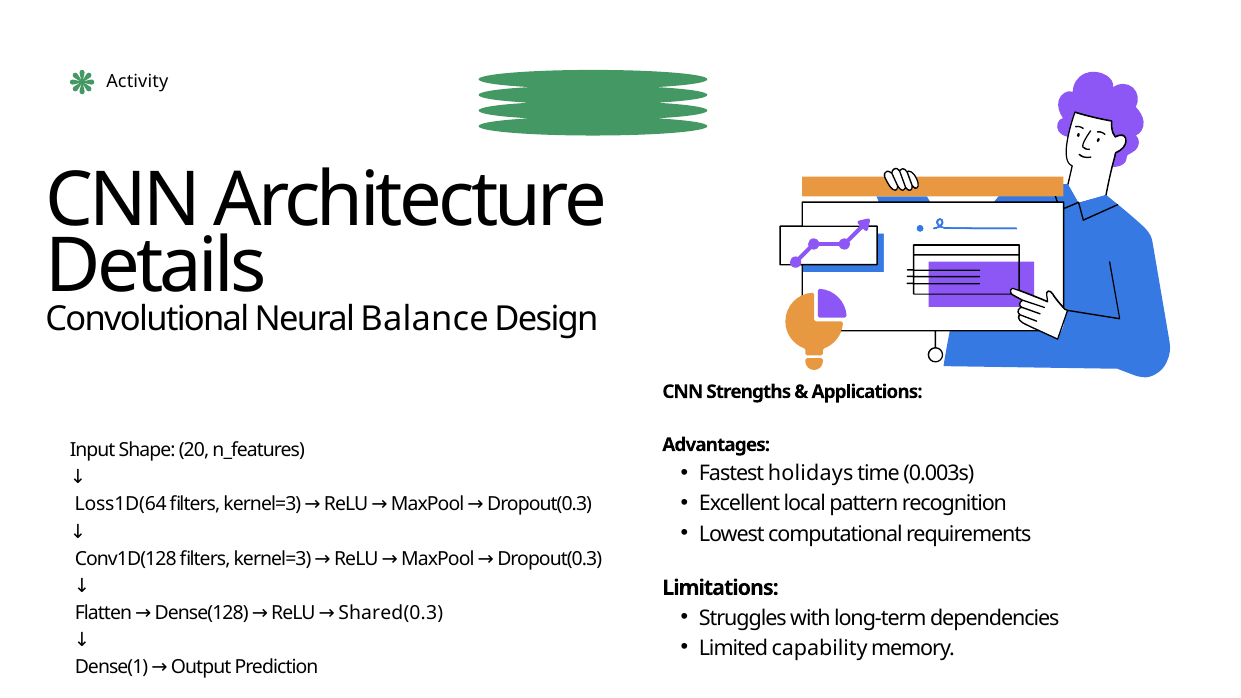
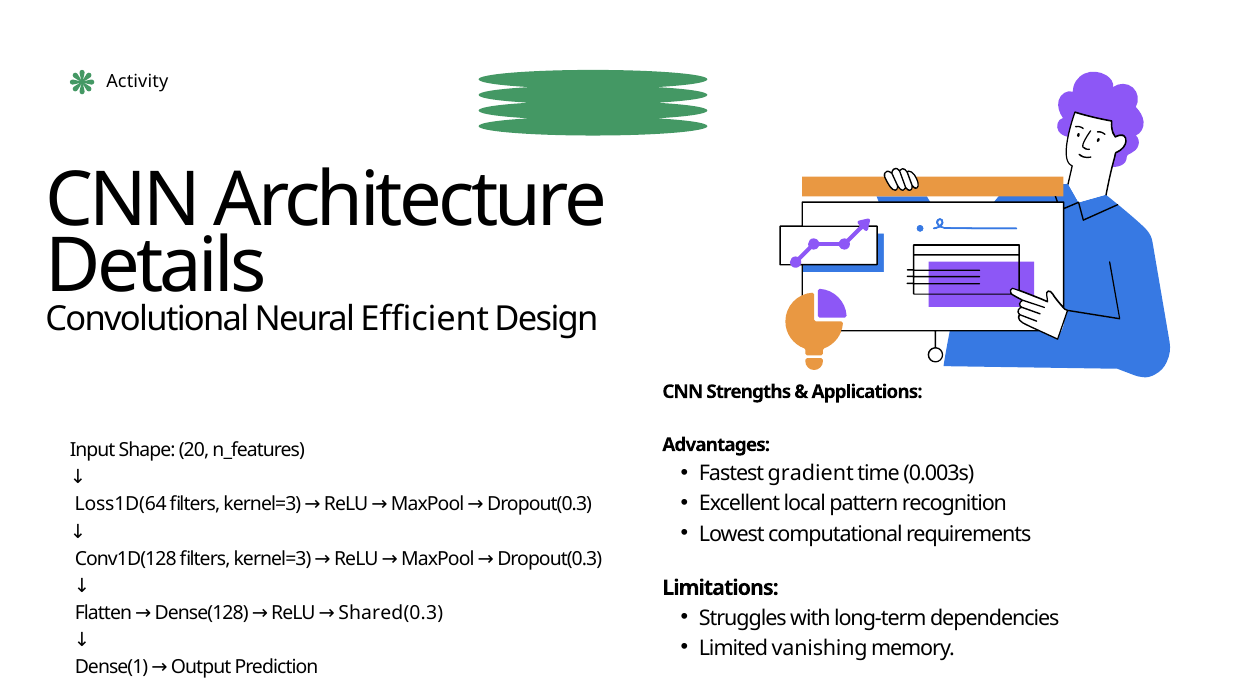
Balance: Balance -> Efficient
holidays: holidays -> gradient
capability: capability -> vanishing
